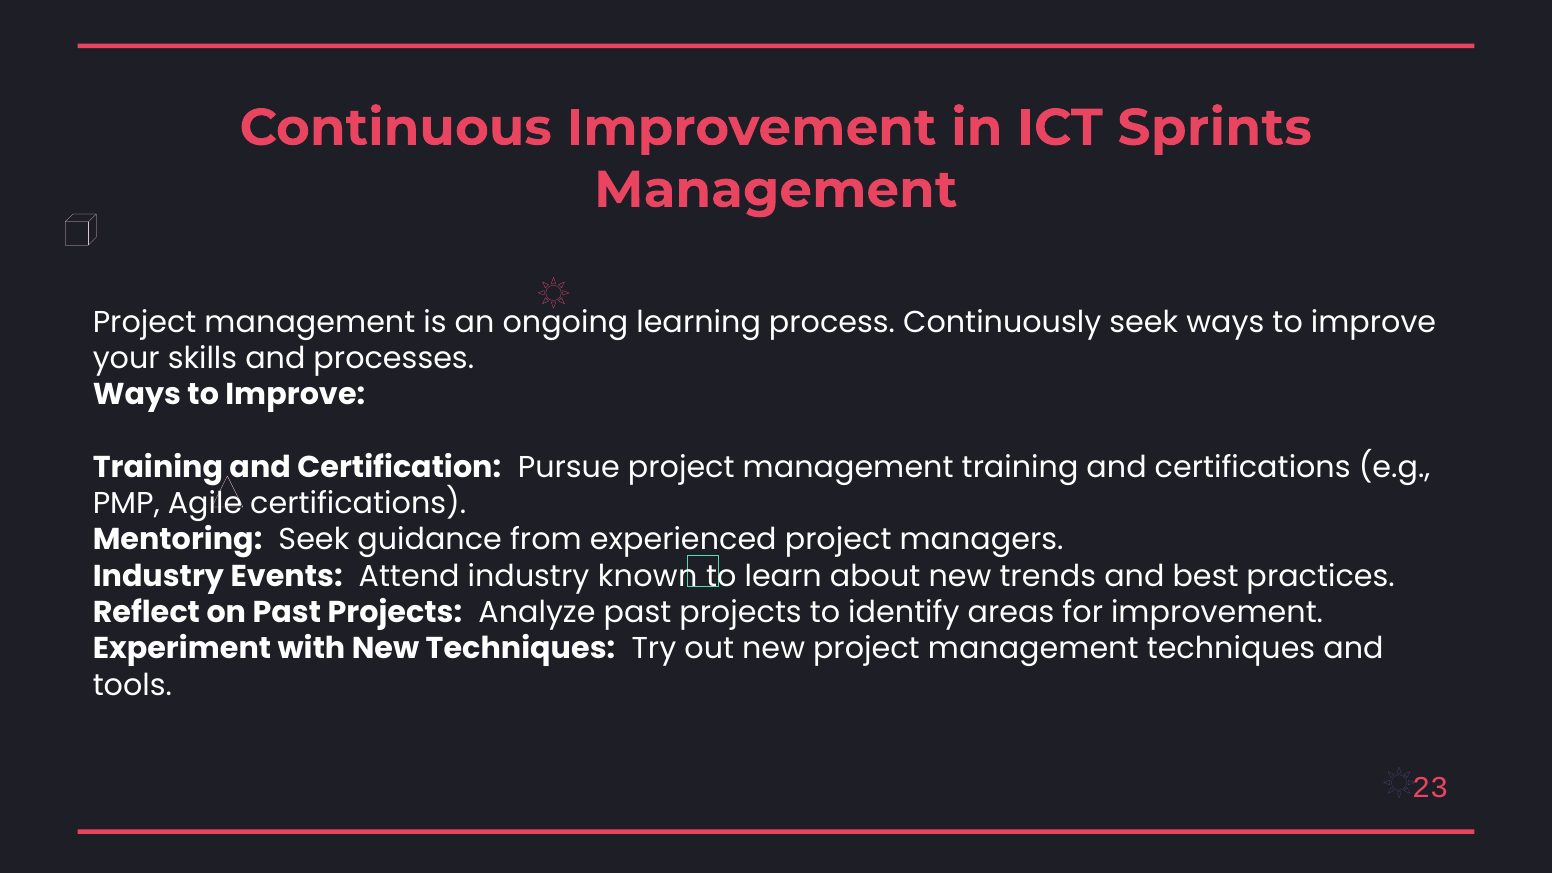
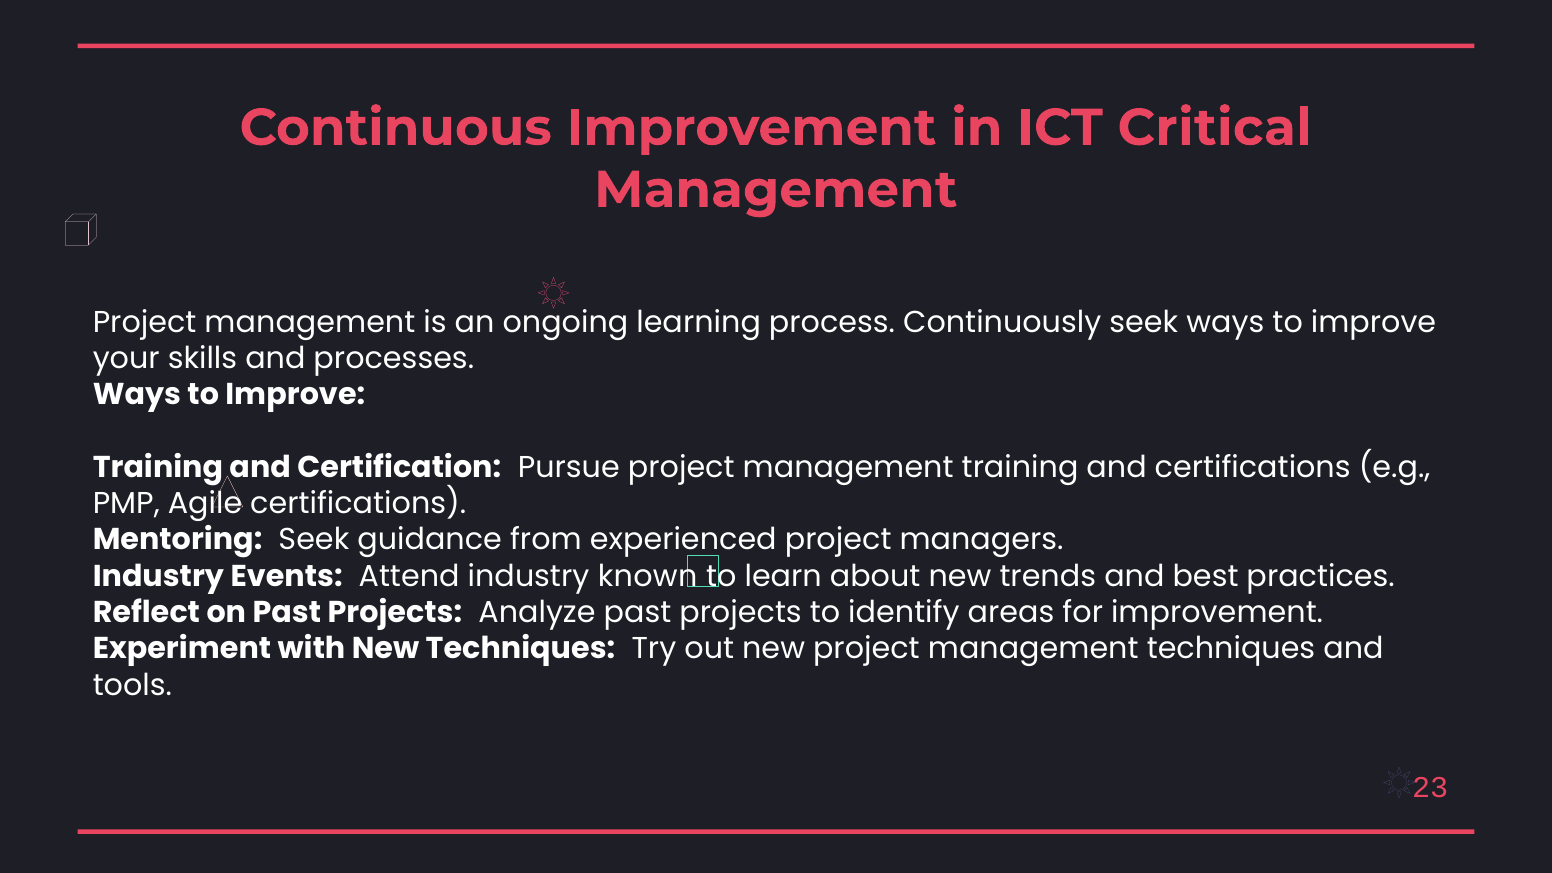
Sprints: Sprints -> Critical
